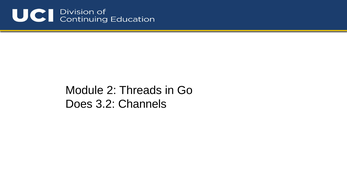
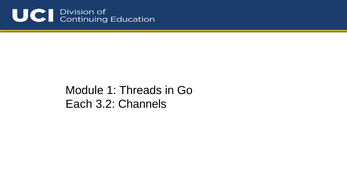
2: 2 -> 1
Does: Does -> Each
